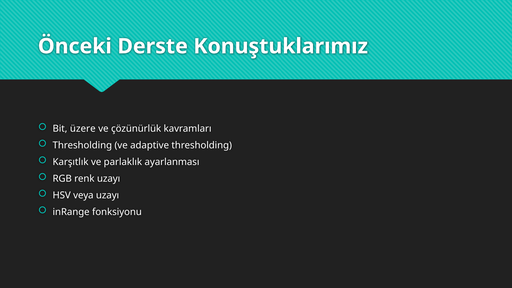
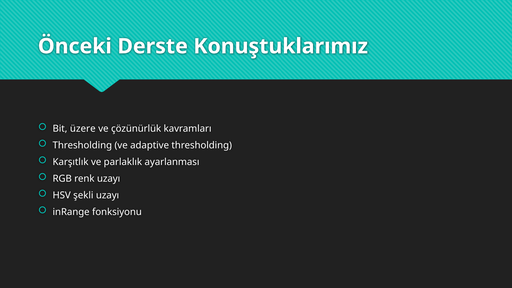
veya: veya -> şekli
